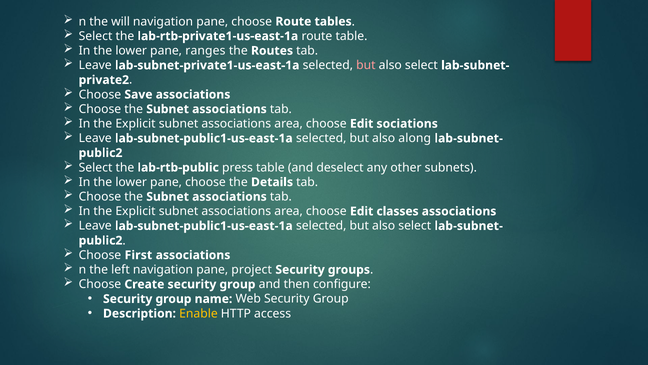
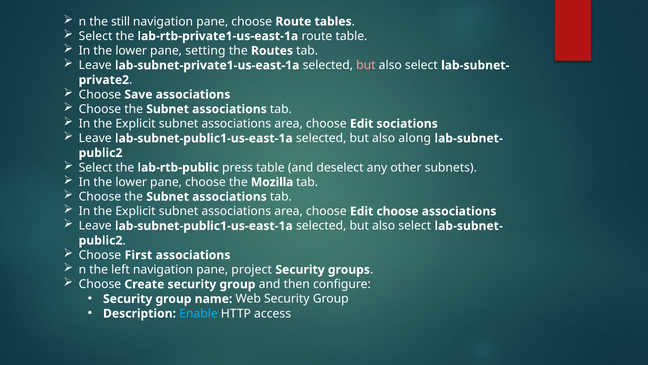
will: will -> still
ranges: ranges -> setting
Details: Details -> Mozilla
Edit classes: classes -> choose
Enable colour: yellow -> light blue
